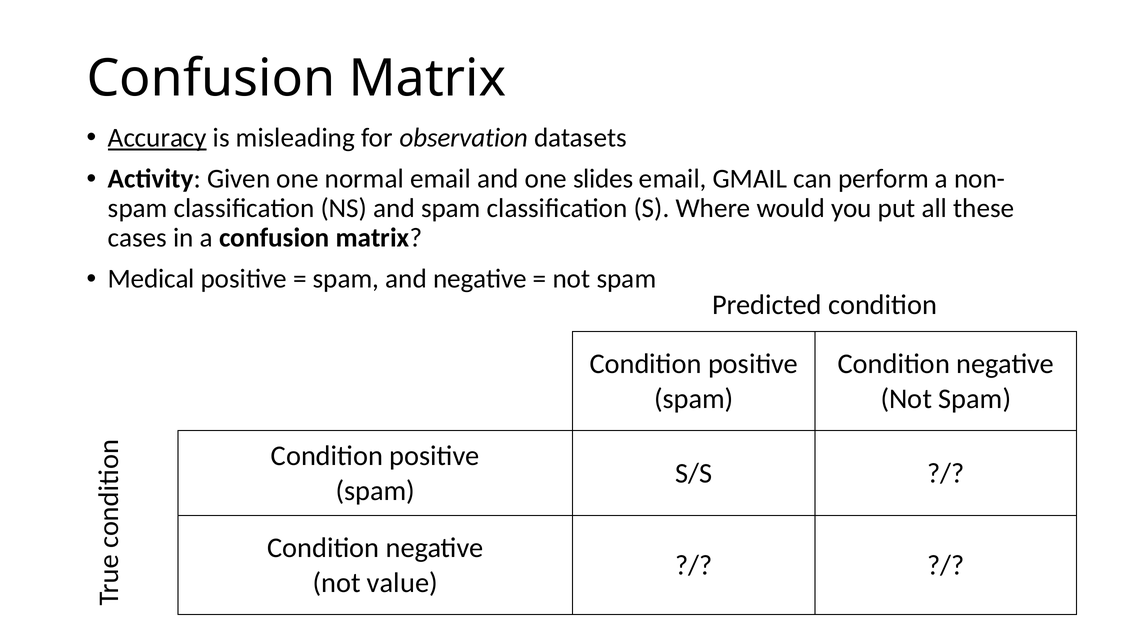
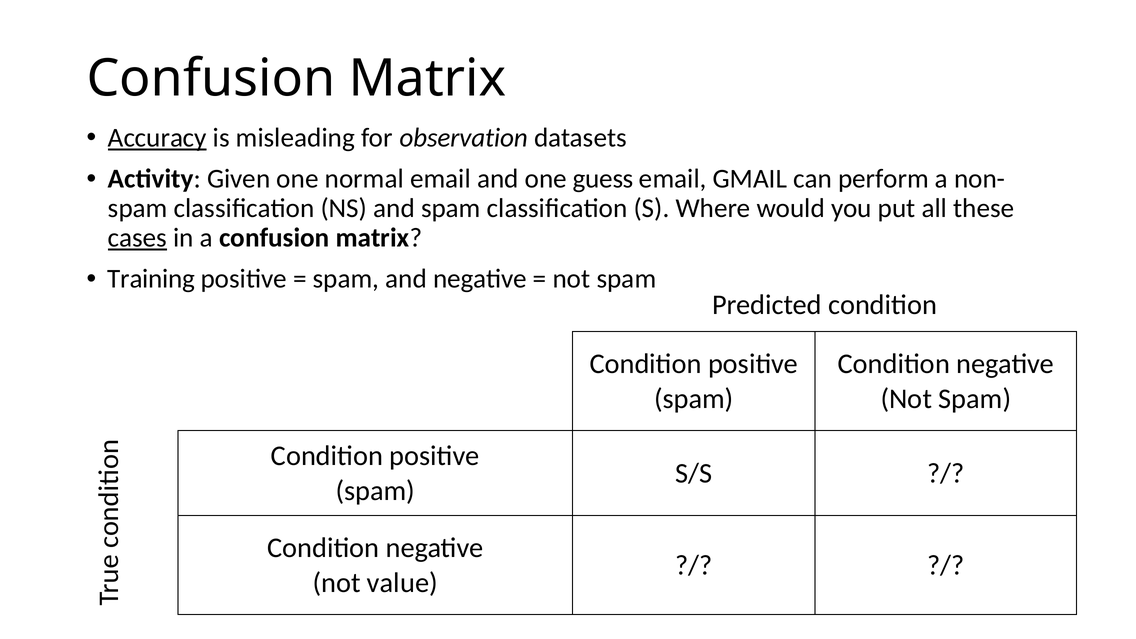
slides: slides -> guess
cases underline: none -> present
Medical: Medical -> Training
